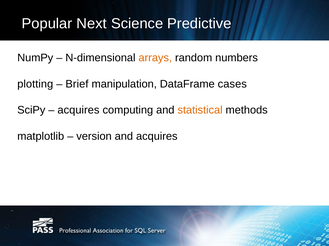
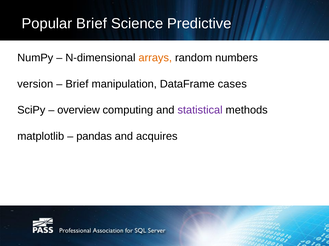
Popular Next: Next -> Brief
plotting: plotting -> version
acquires at (78, 110): acquires -> overview
statistical colour: orange -> purple
version: version -> pandas
